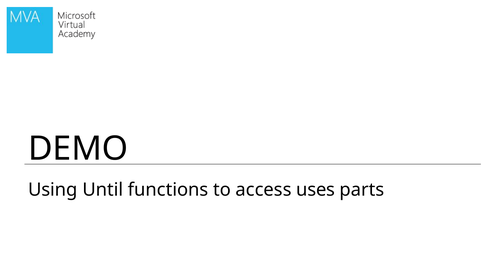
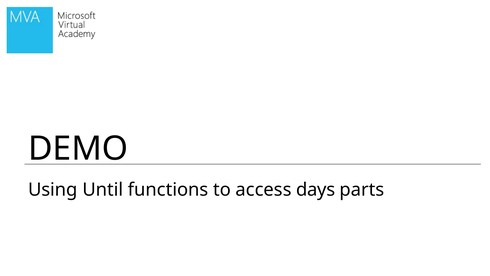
uses: uses -> days
